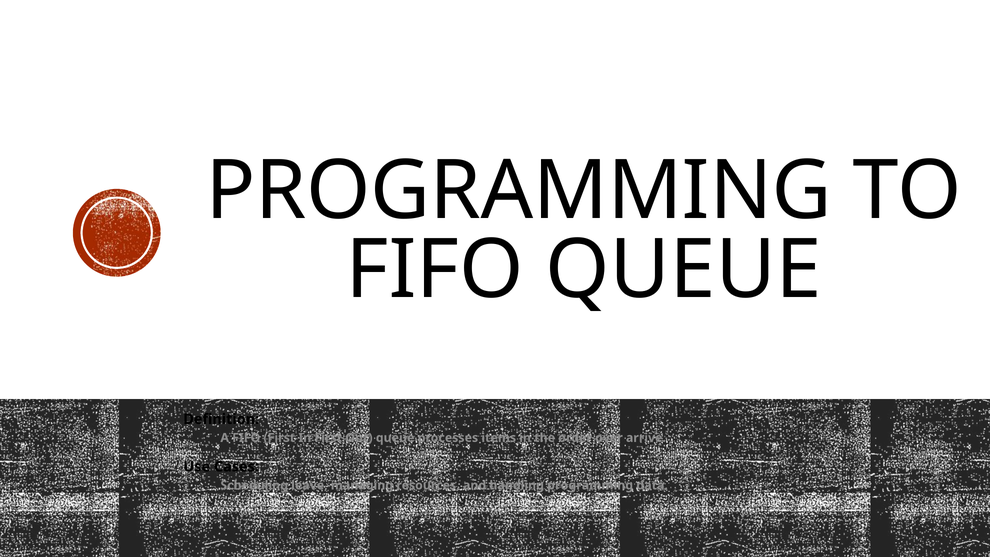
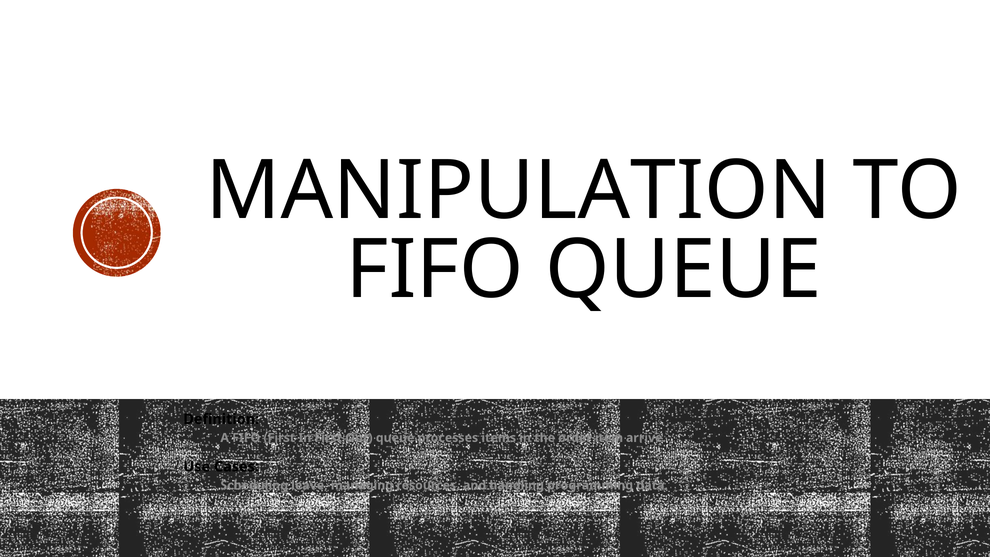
PROGRAMMING at (519, 191): PROGRAMMING -> MANIPULATION
over: over -> item
